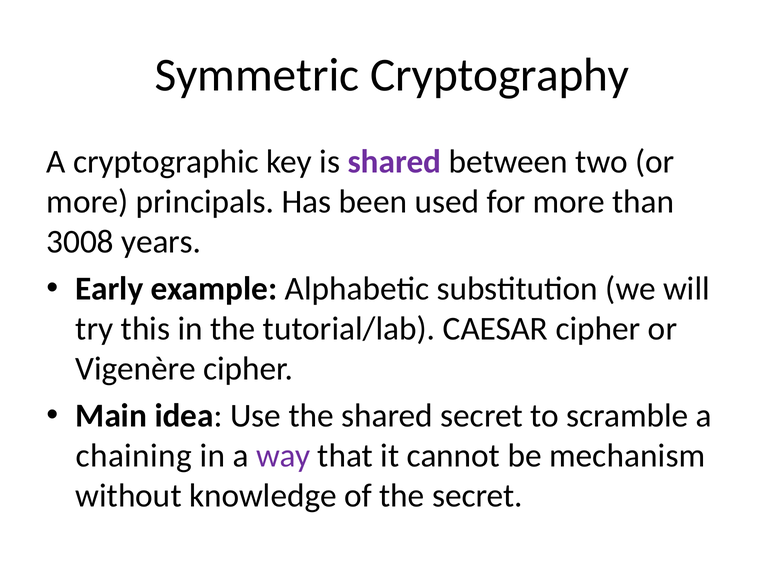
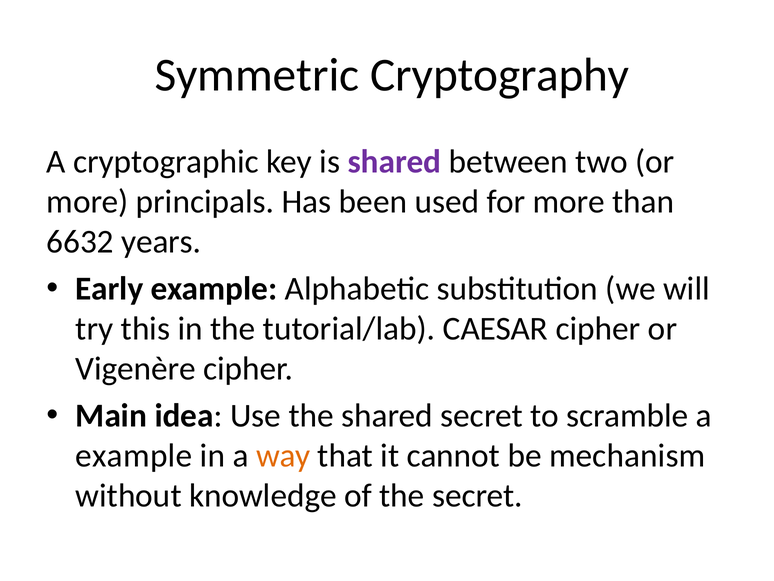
3008: 3008 -> 6632
chaining at (134, 456): chaining -> example
way colour: purple -> orange
